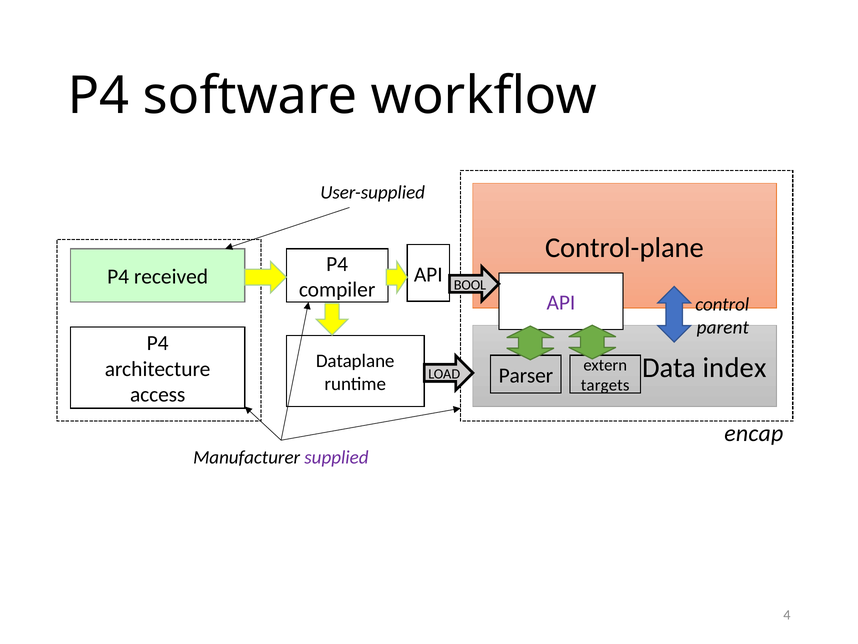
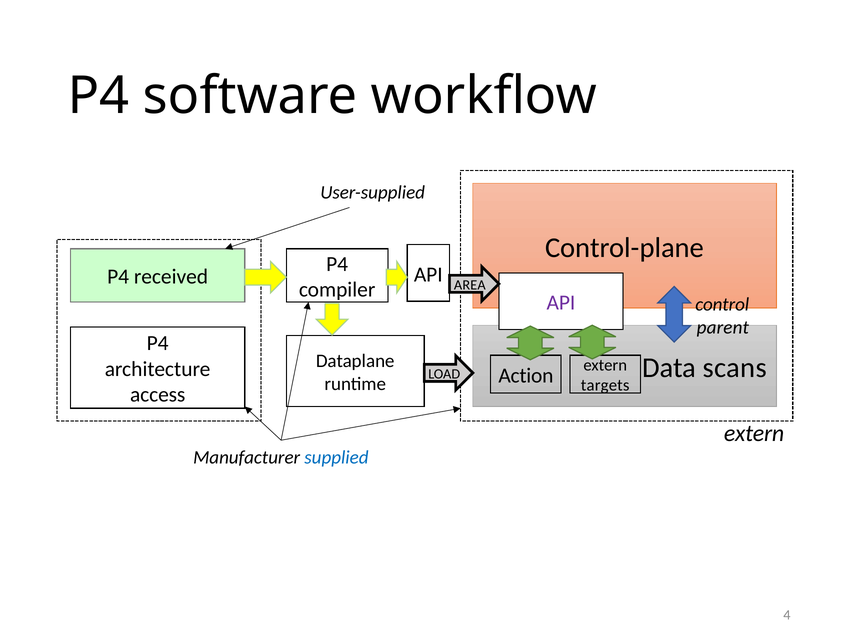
BOOL: BOOL -> AREA
index: index -> scans
Parser: Parser -> Action
encap at (754, 433): encap -> extern
supplied colour: purple -> blue
